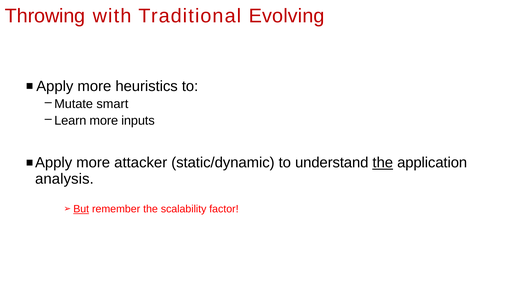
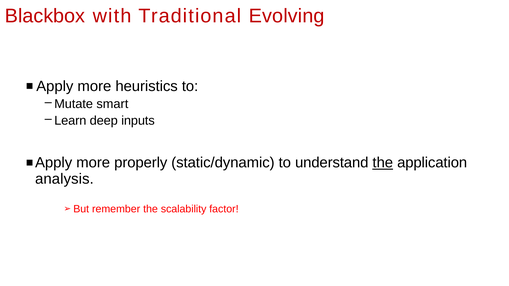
Throwing: Throwing -> Blackbox
Learn more: more -> deep
attacker: attacker -> properly
But underline: present -> none
